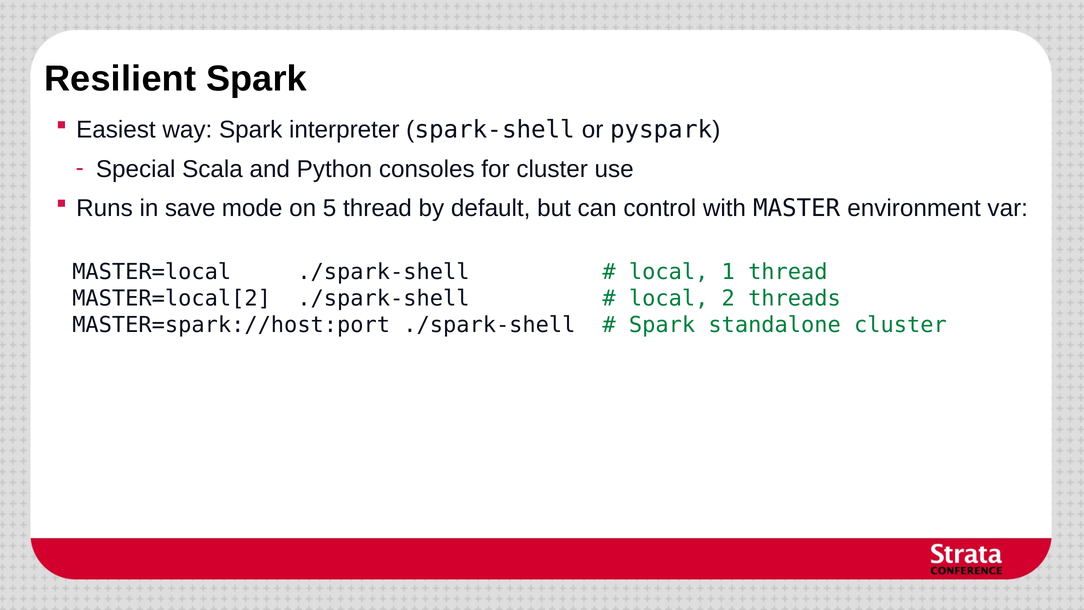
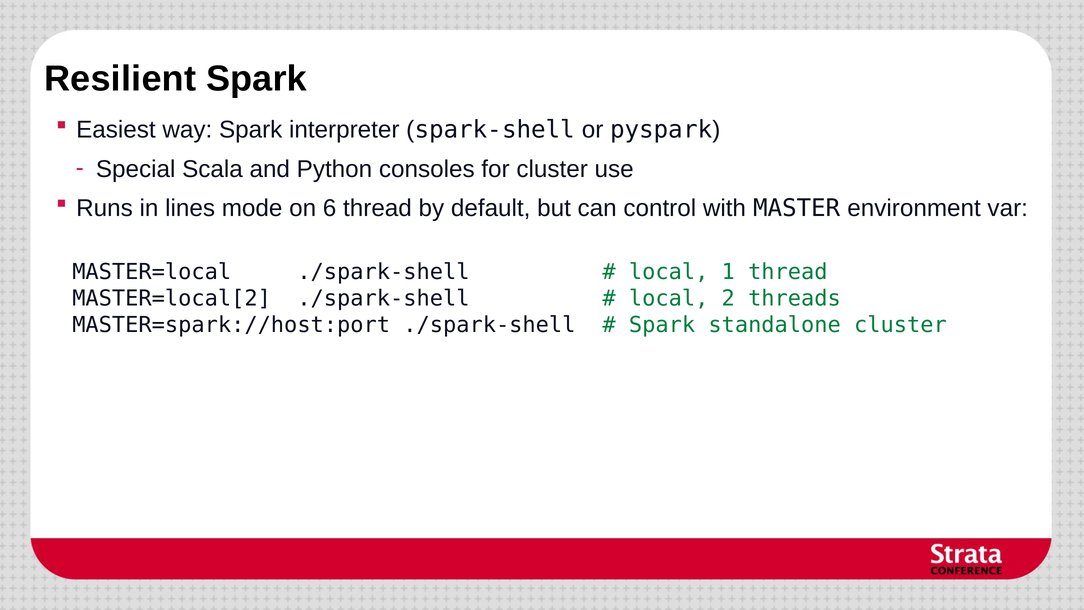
save: save -> lines
5: 5 -> 6
